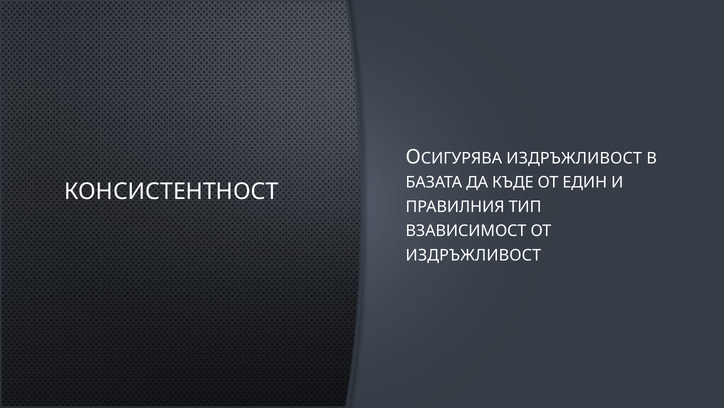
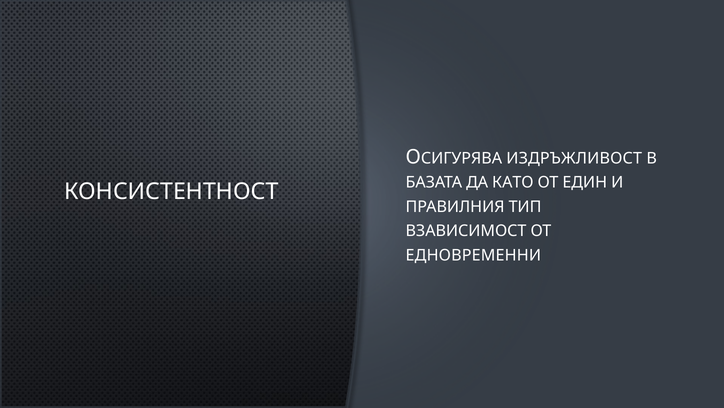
КЪДЕ: КЪДЕ -> КАТО
ИЗДРЪЖЛИВОСТ at (473, 255): ИЗДРЪЖЛИВОСТ -> ЕДНОВРЕМЕННИ
